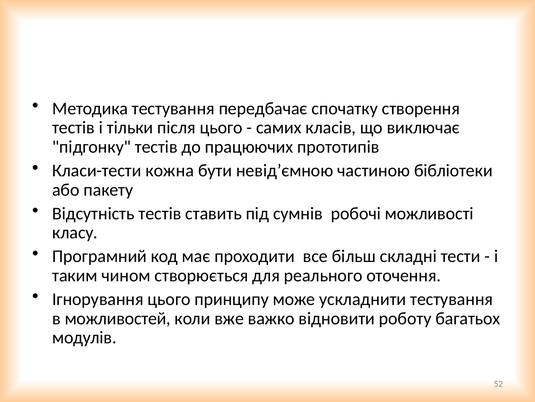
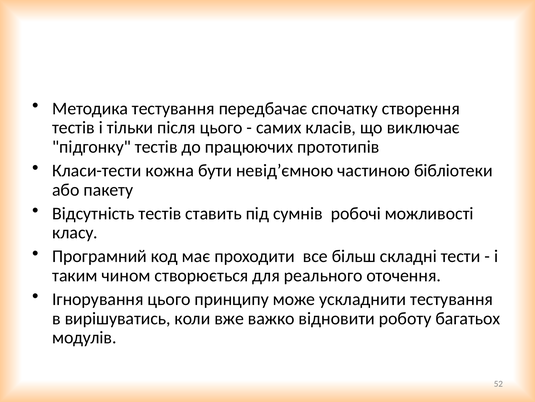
можливостей: можливостей -> вирішуватись
